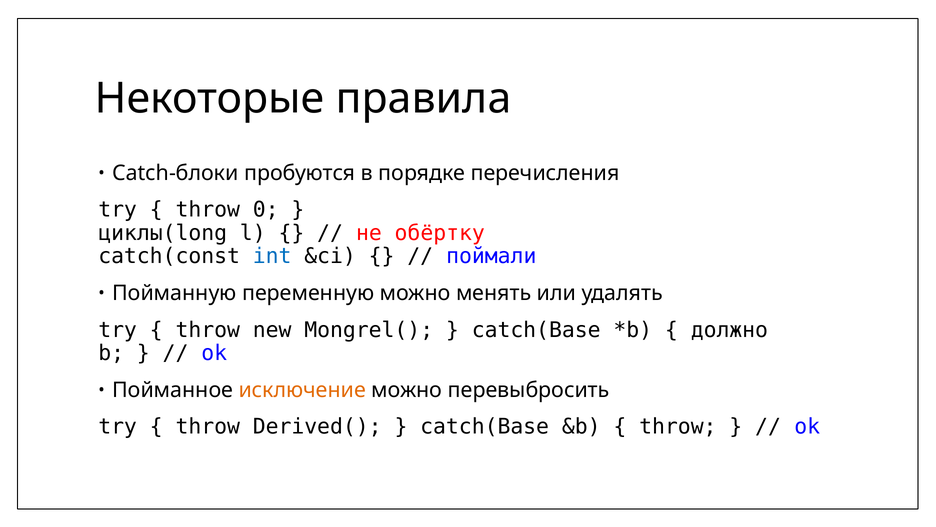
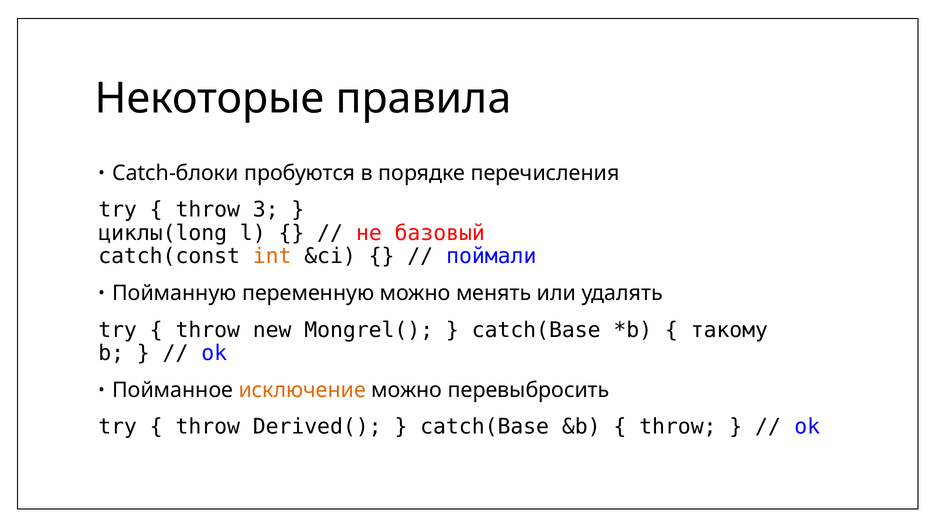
0: 0 -> 3
обёртку: обёртку -> базовый
int colour: blue -> orange
должно: должно -> такому
